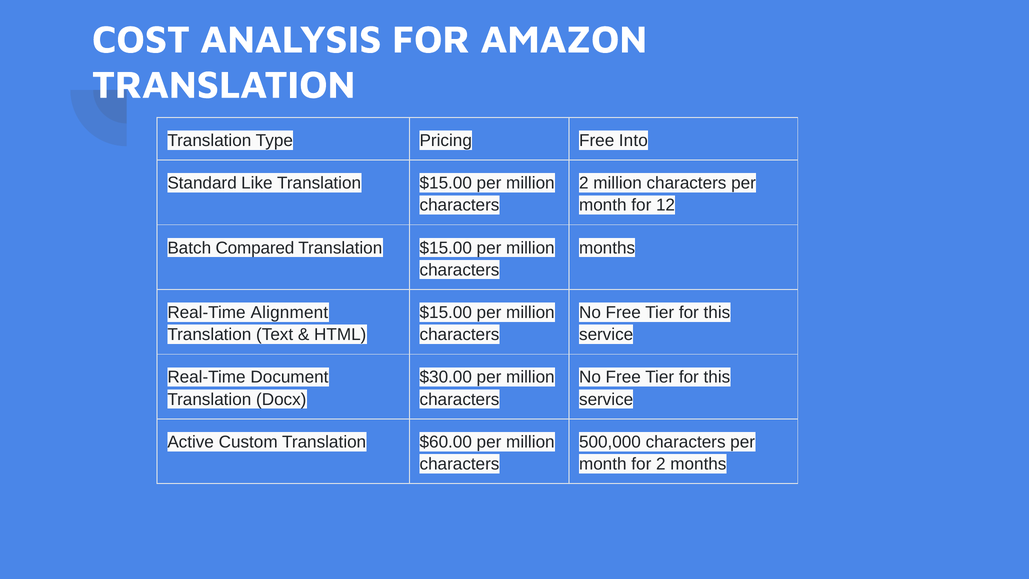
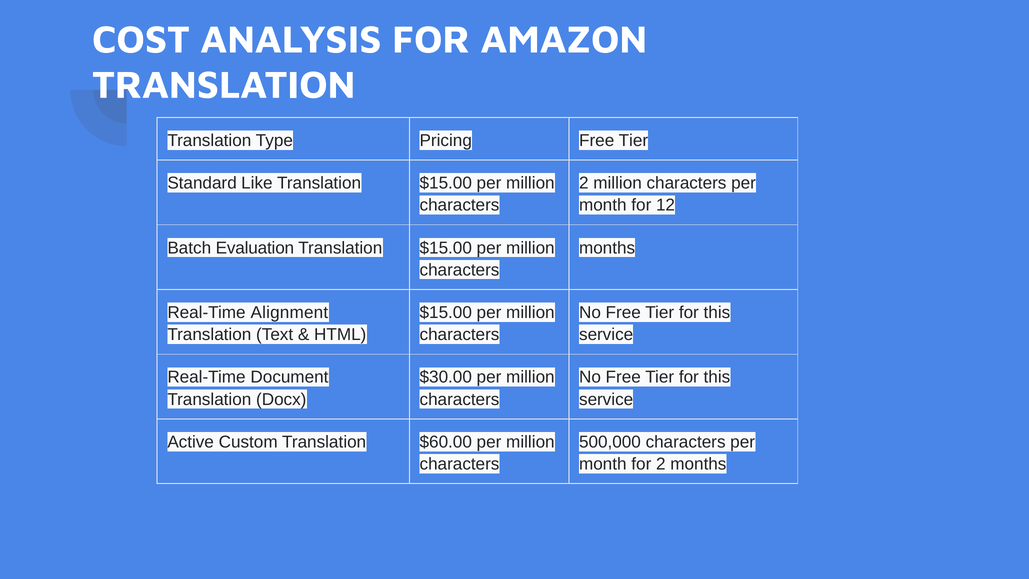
Pricing Free Into: Into -> Tier
Compared: Compared -> Evaluation
